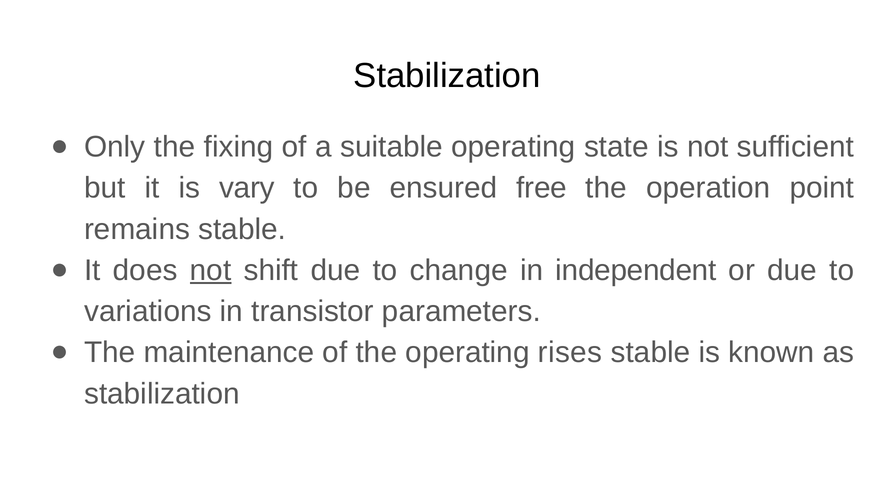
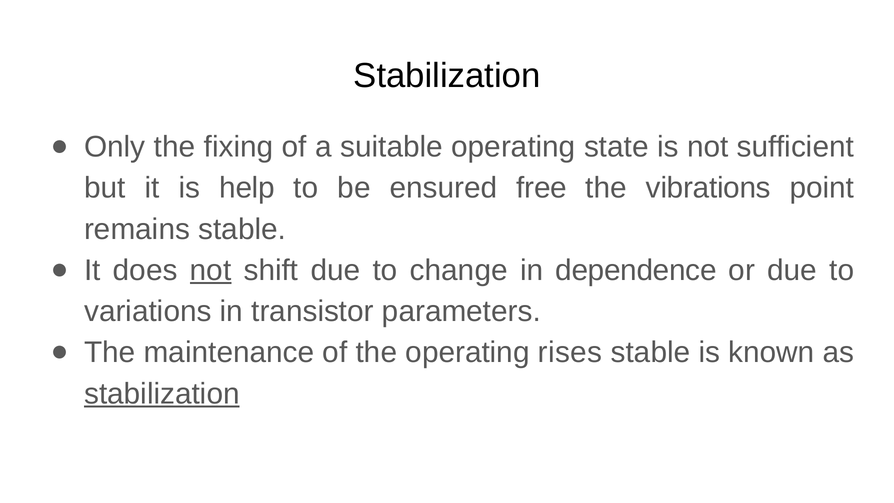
vary: vary -> help
operation: operation -> vibrations
independent: independent -> dependence
stabilization at (162, 394) underline: none -> present
